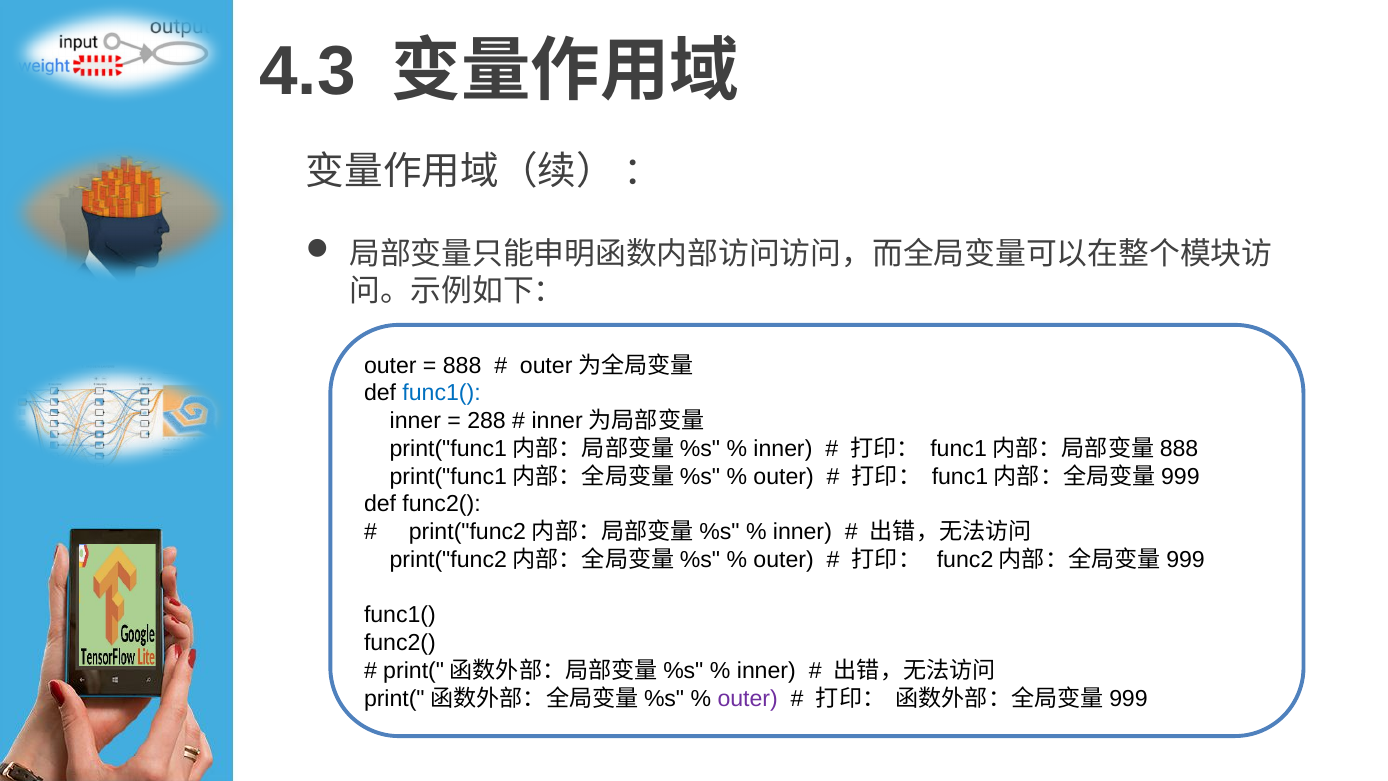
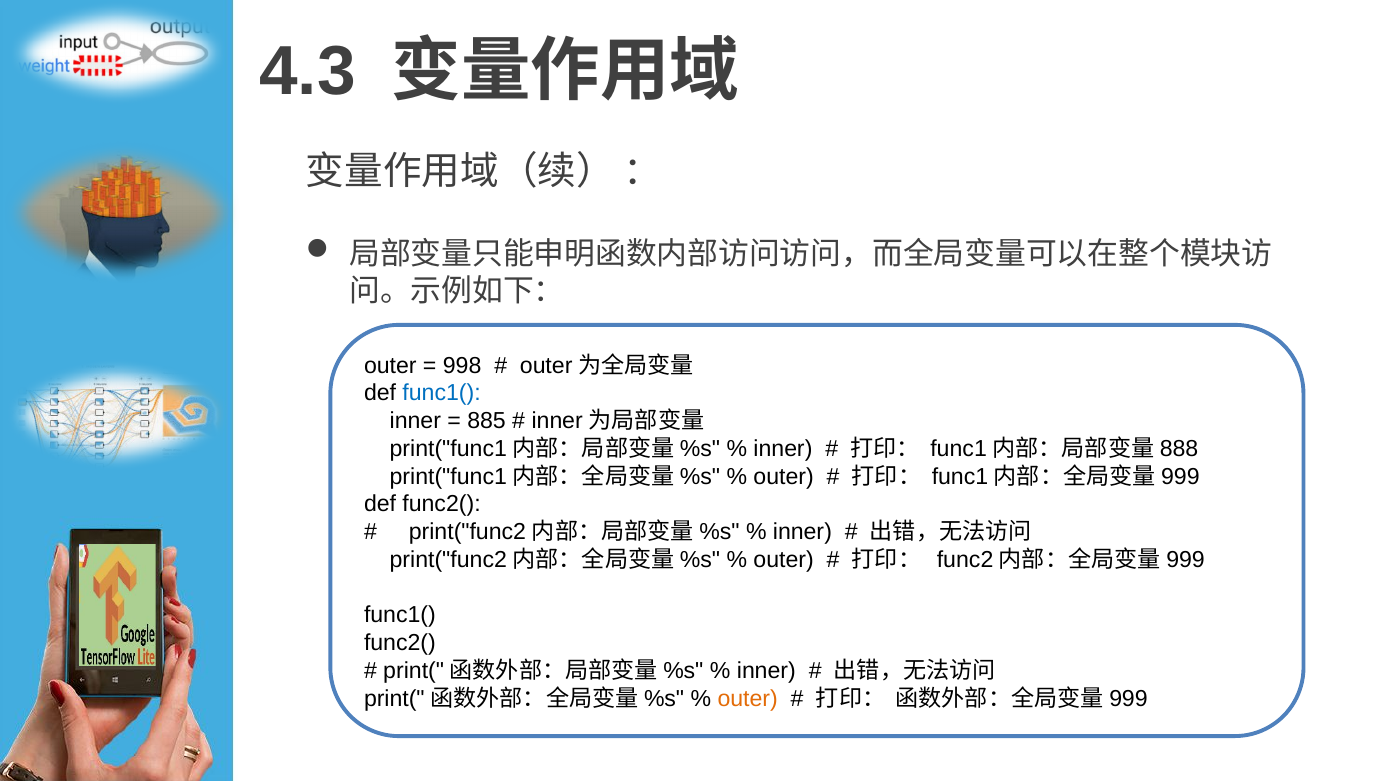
888: 888 -> 998
288: 288 -> 885
outer at (748, 698) colour: purple -> orange
